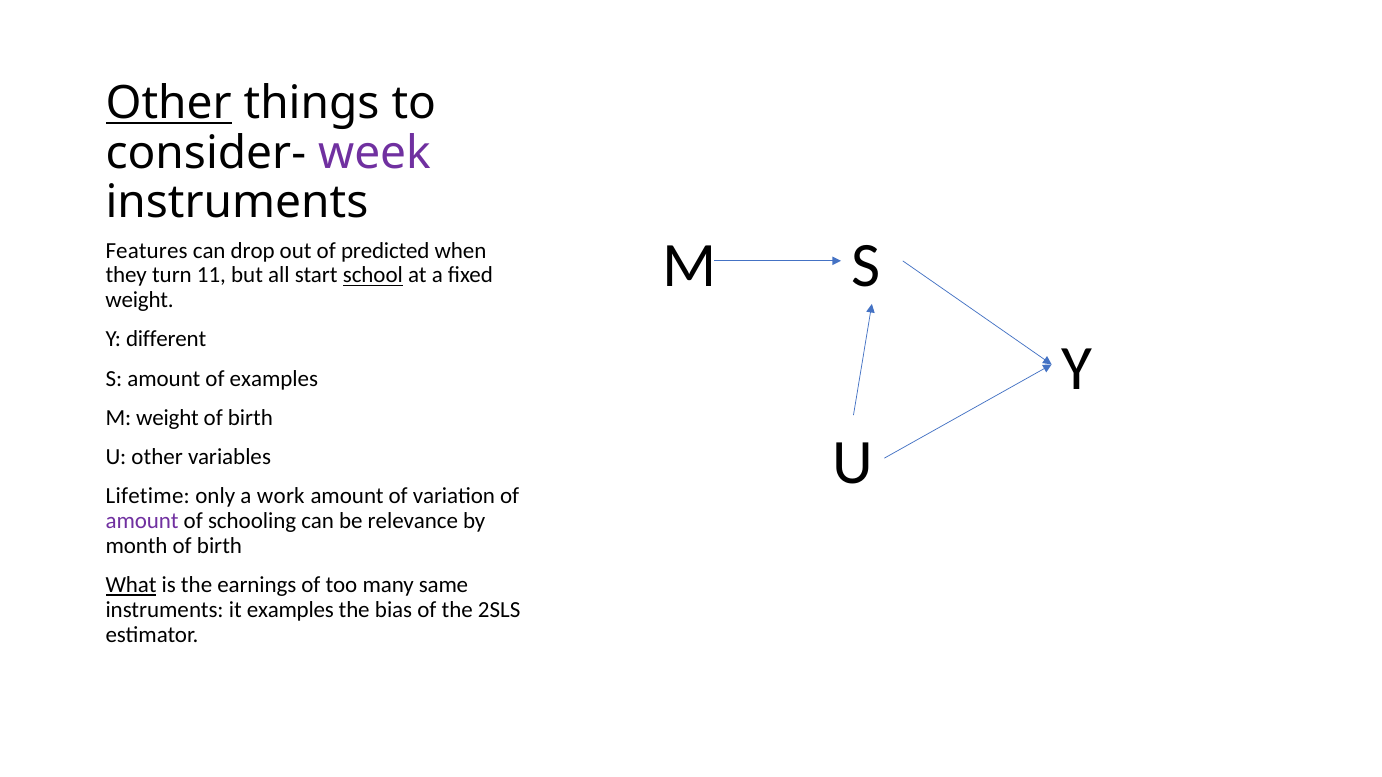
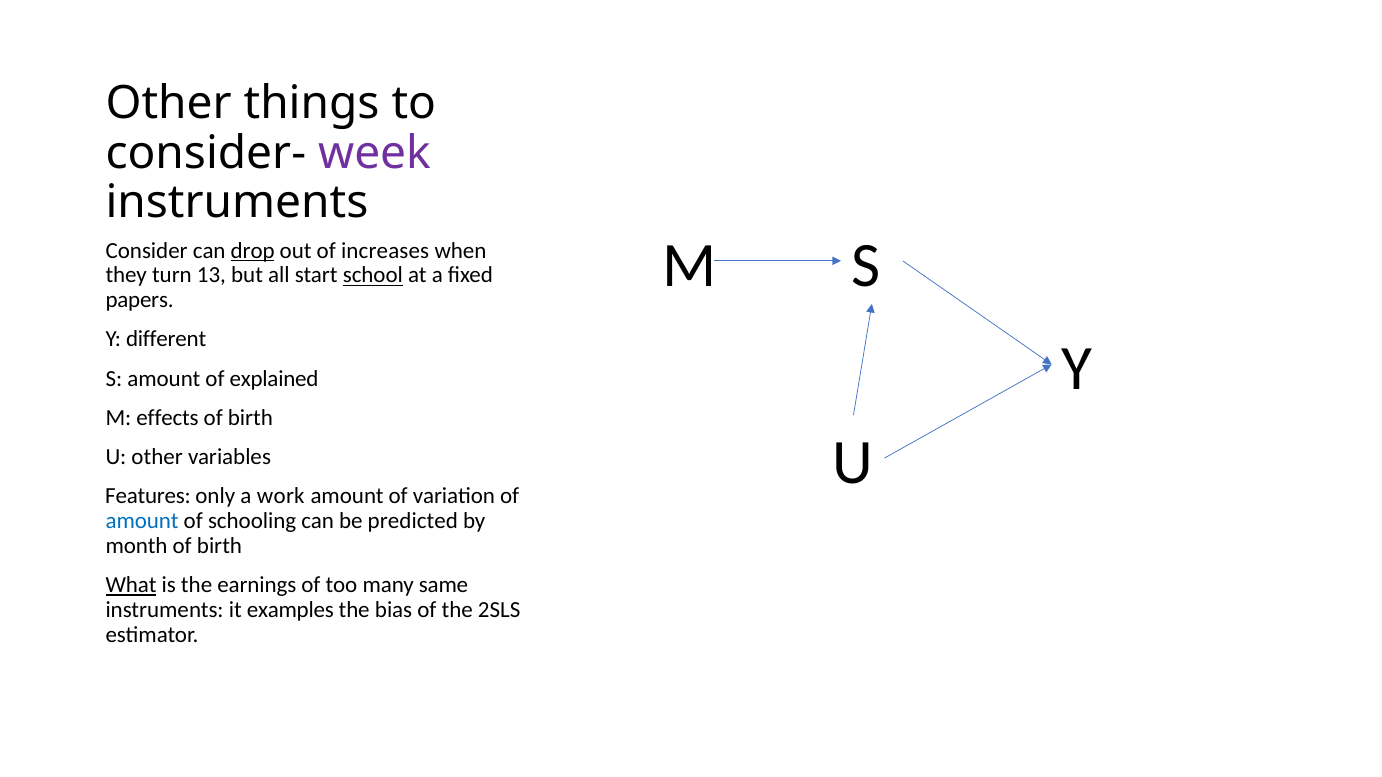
Other at (169, 103) underline: present -> none
Features: Features -> Consider
drop underline: none -> present
predicted: predicted -> increases
11: 11 -> 13
weight at (140, 300): weight -> papers
of examples: examples -> explained
M weight: weight -> effects
Lifetime: Lifetime -> Features
amount at (142, 521) colour: purple -> blue
relevance: relevance -> predicted
